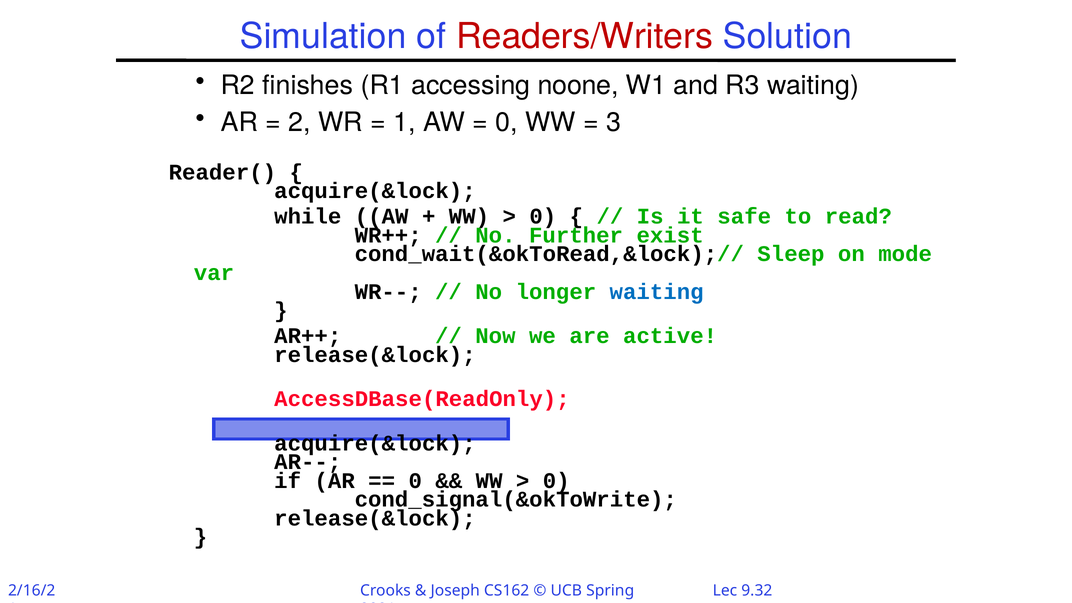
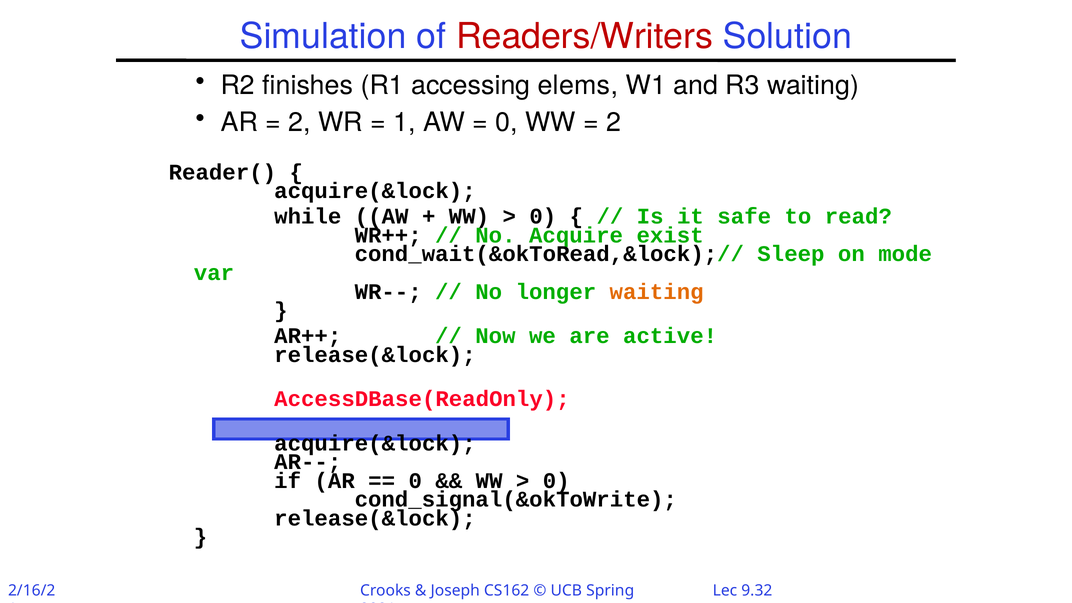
noone: noone -> elems
3 at (614, 122): 3 -> 2
Further: Further -> Acquire
waiting at (657, 292) colour: blue -> orange
